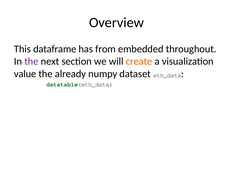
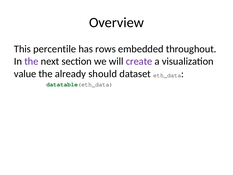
dataframe: dataframe -> percentile
from: from -> rows
create colour: orange -> purple
numpy: numpy -> should
